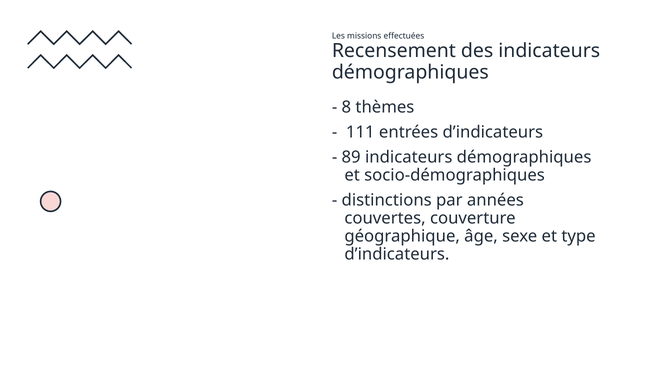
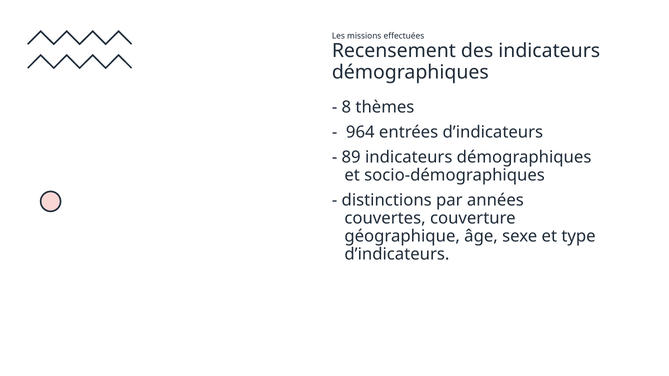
111: 111 -> 964
